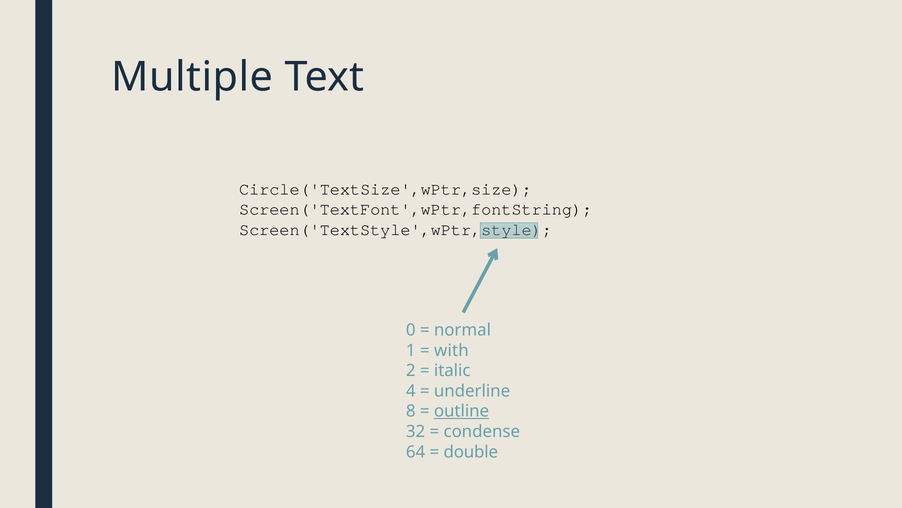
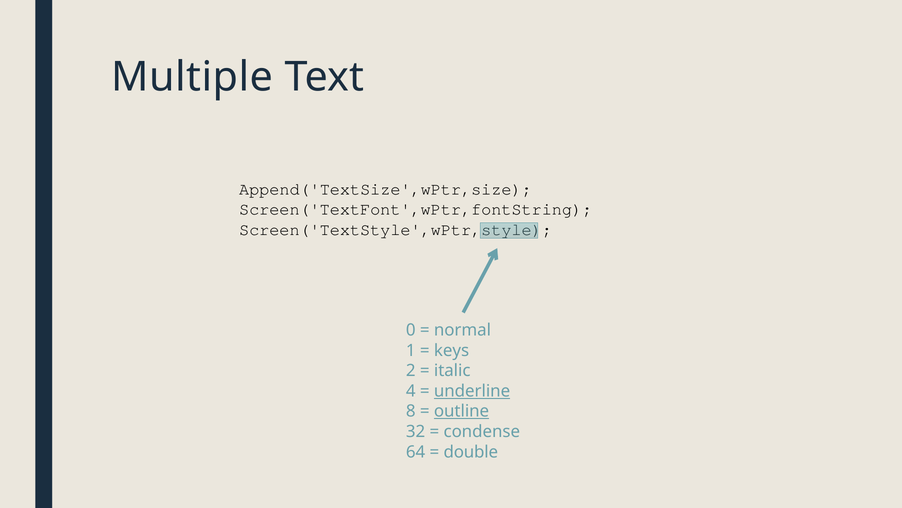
Circle('TextSize',wPtr,size: Circle('TextSize',wPtr,size -> Append('TextSize',wPtr,size
with: with -> keys
underline underline: none -> present
